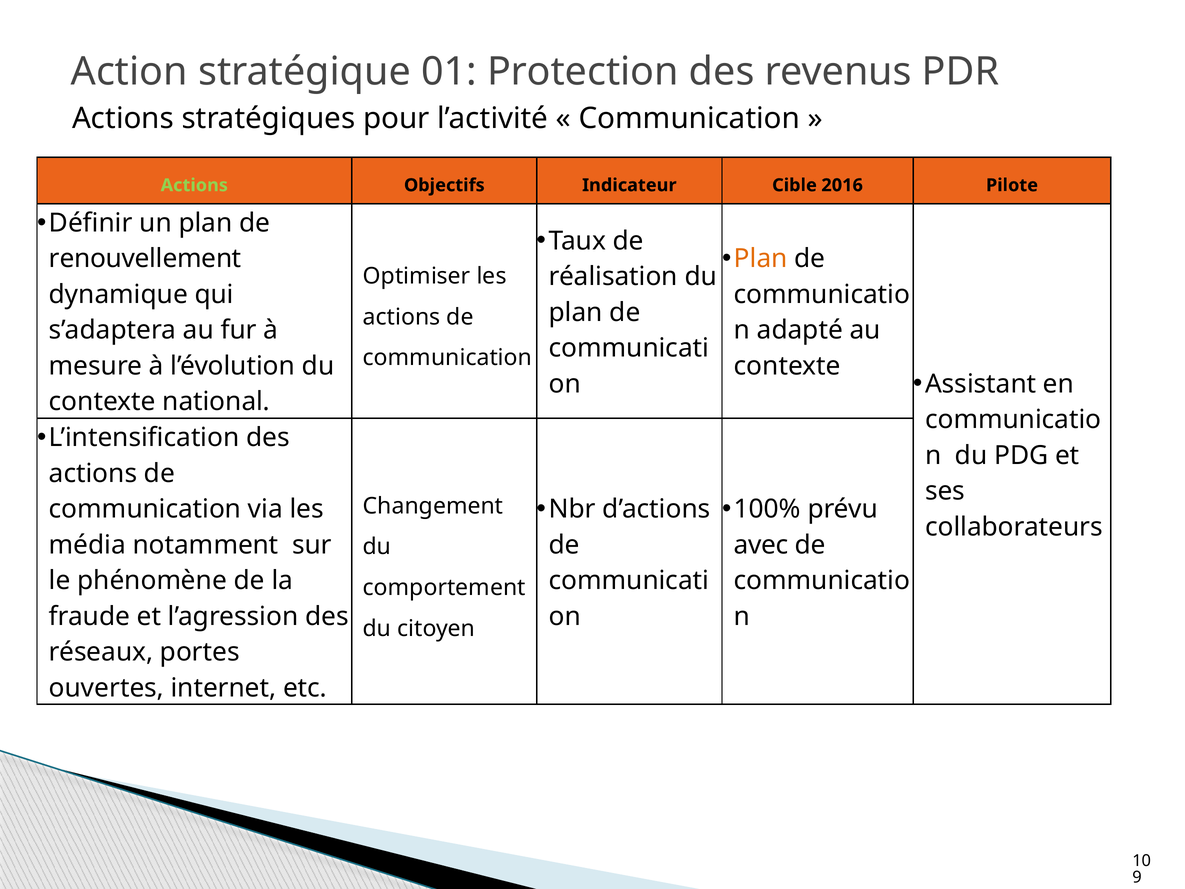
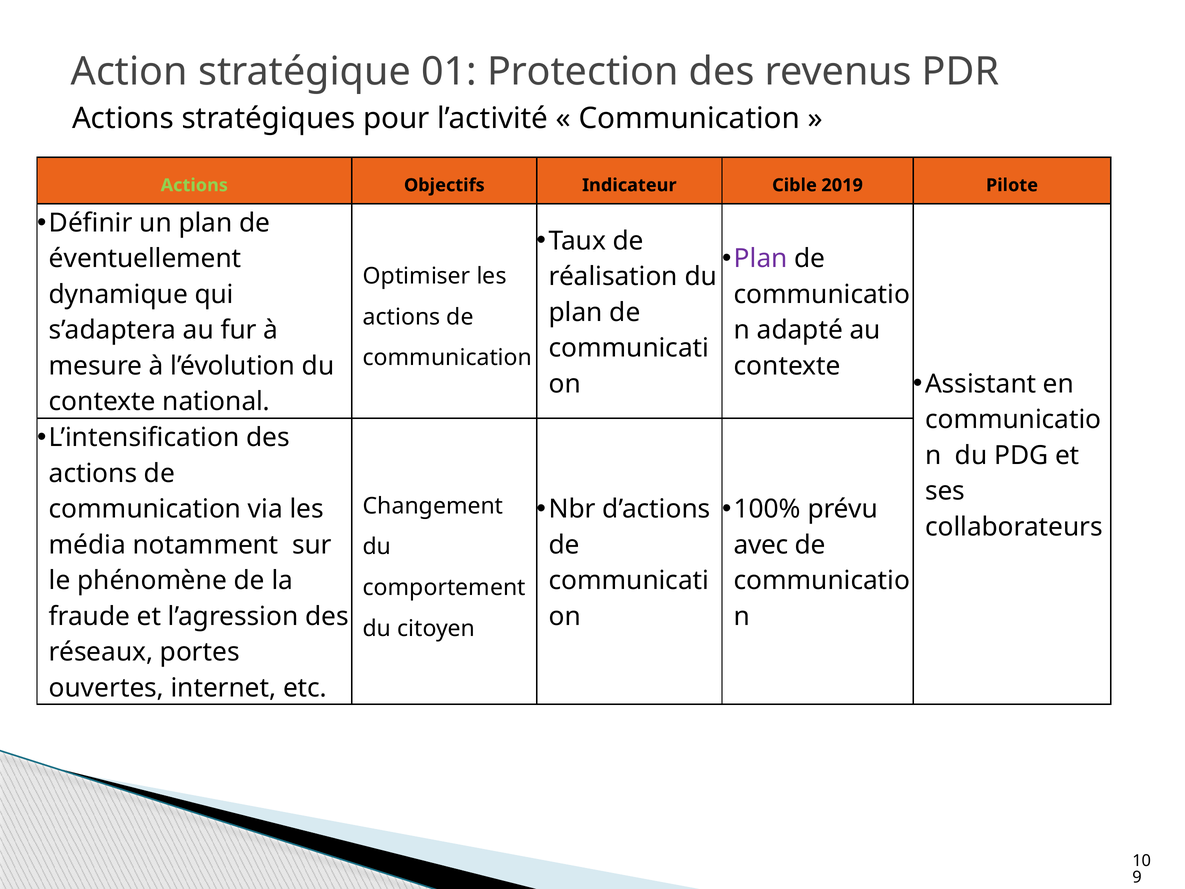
2016: 2016 -> 2019
Plan at (761, 259) colour: orange -> purple
renouvellement: renouvellement -> éventuellement
